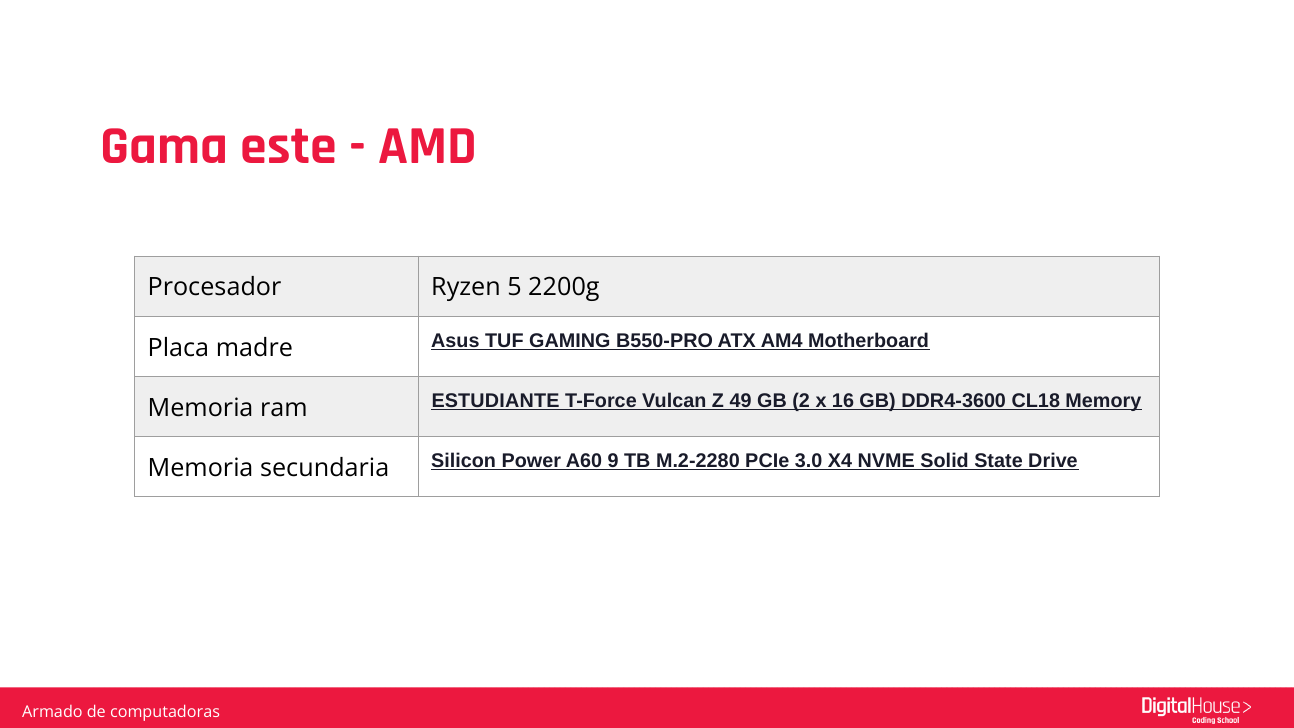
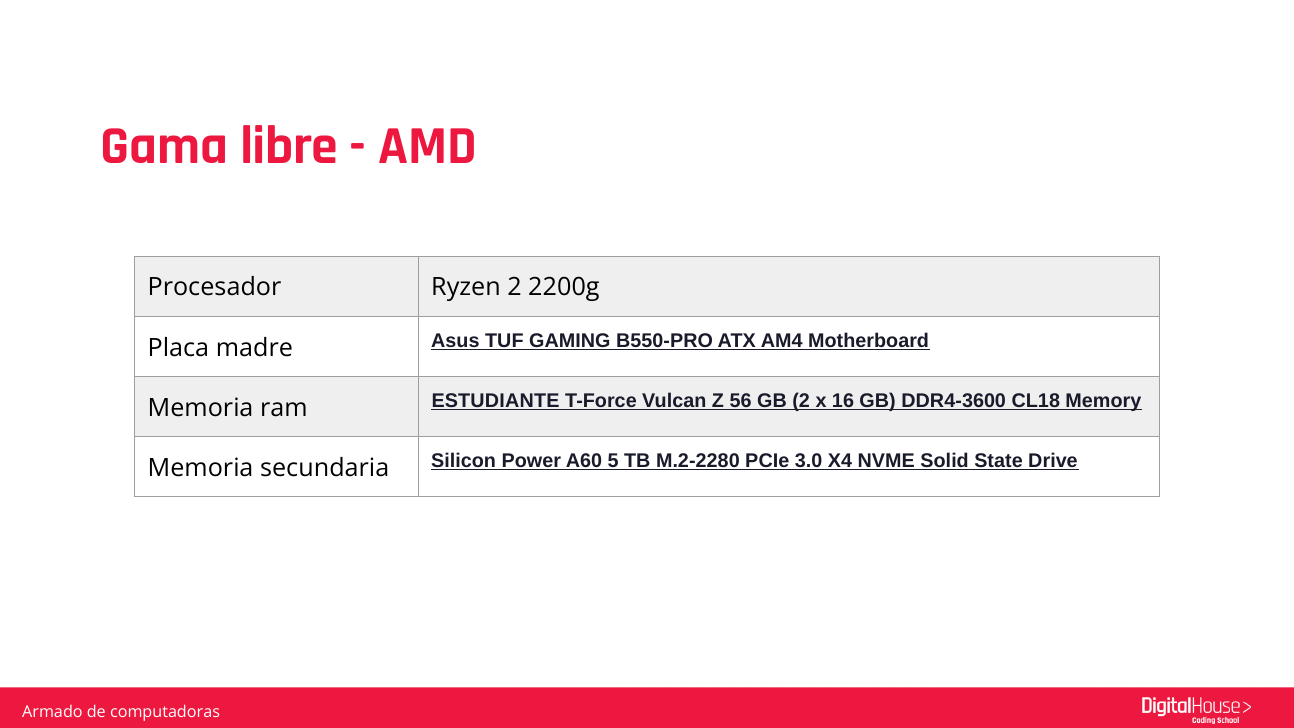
este: este -> libre
Ryzen 5: 5 -> 2
49: 49 -> 56
9: 9 -> 5
